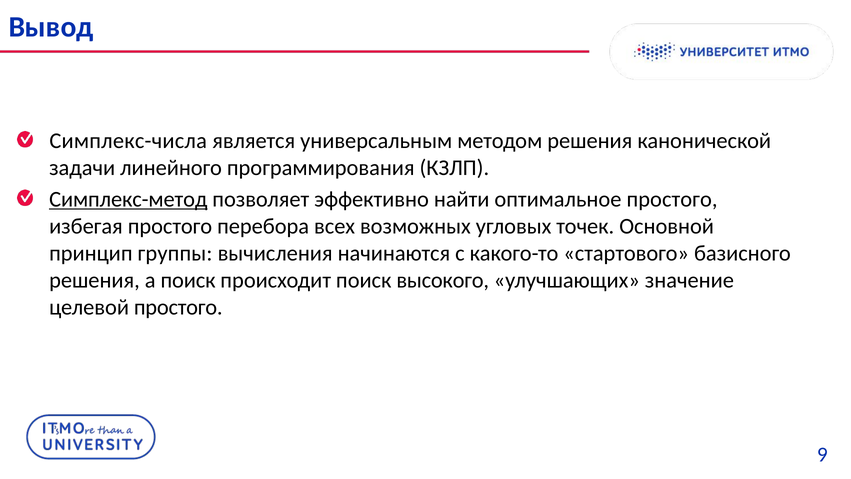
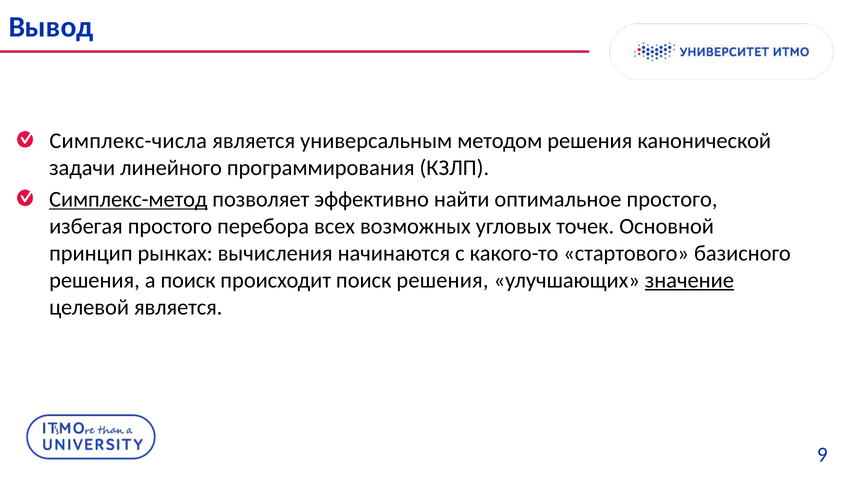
группы: группы -> рынках
поиск высокого: высокого -> решения
значение underline: none -> present
целевой простого: простого -> является
